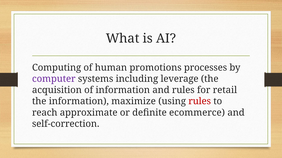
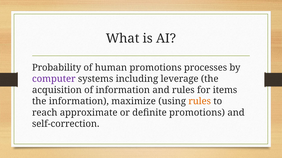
Computing: Computing -> Probability
retail: retail -> items
rules at (200, 102) colour: red -> orange
definite ecommerce: ecommerce -> promotions
